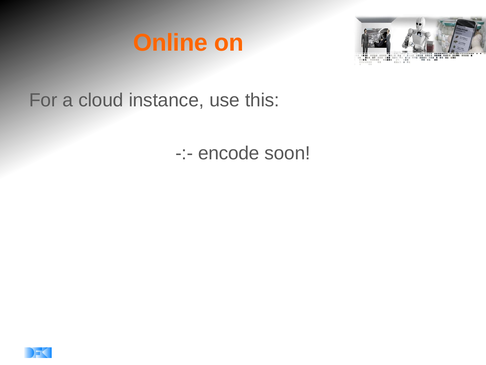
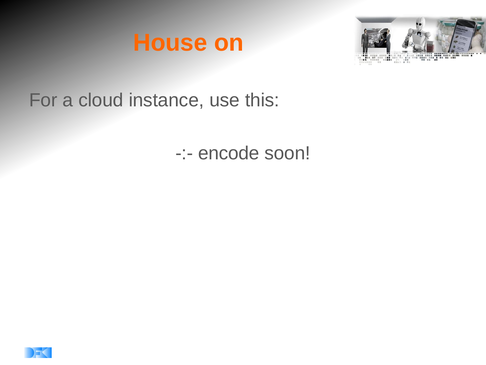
Online: Online -> House
